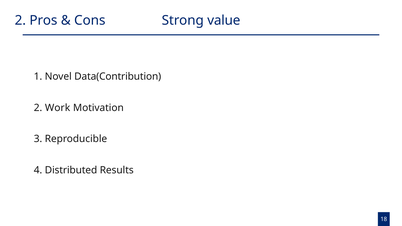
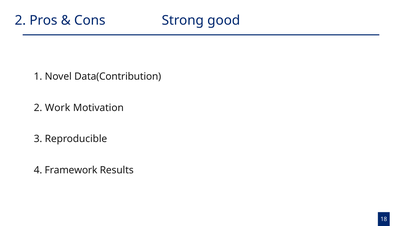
value: value -> good
Distributed: Distributed -> Framework
